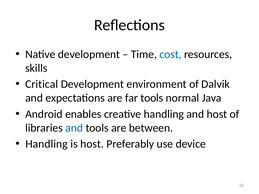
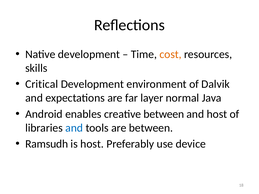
cost colour: blue -> orange
far tools: tools -> layer
creative handling: handling -> between
Handling at (47, 144): Handling -> Ramsudh
